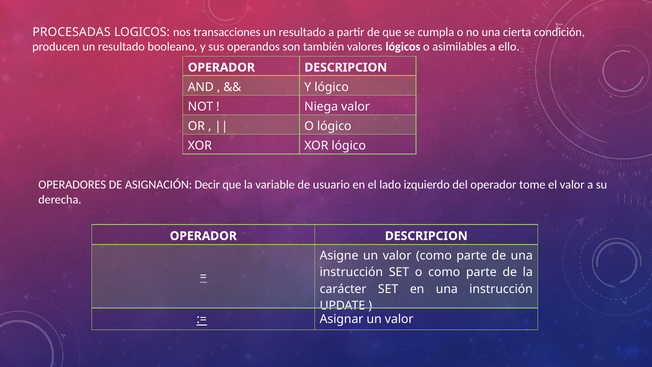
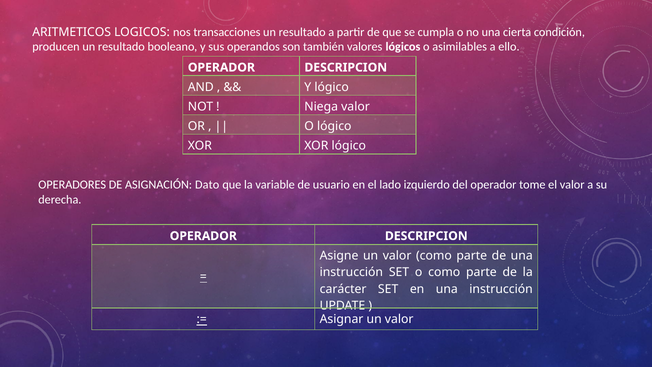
PROCESADAS: PROCESADAS -> ARITMETICOS
Decir: Decir -> Dato
